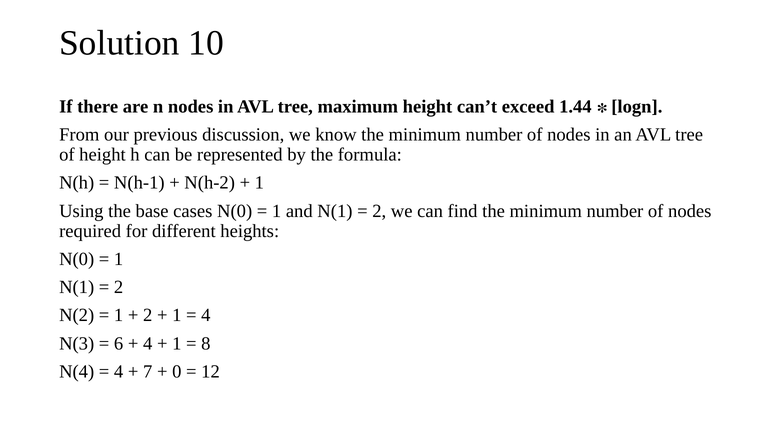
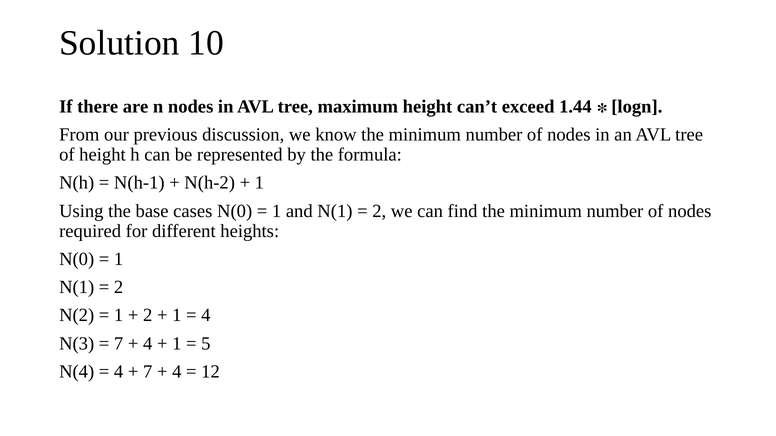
6 at (119, 344): 6 -> 7
8: 8 -> 5
0 at (177, 372): 0 -> 4
